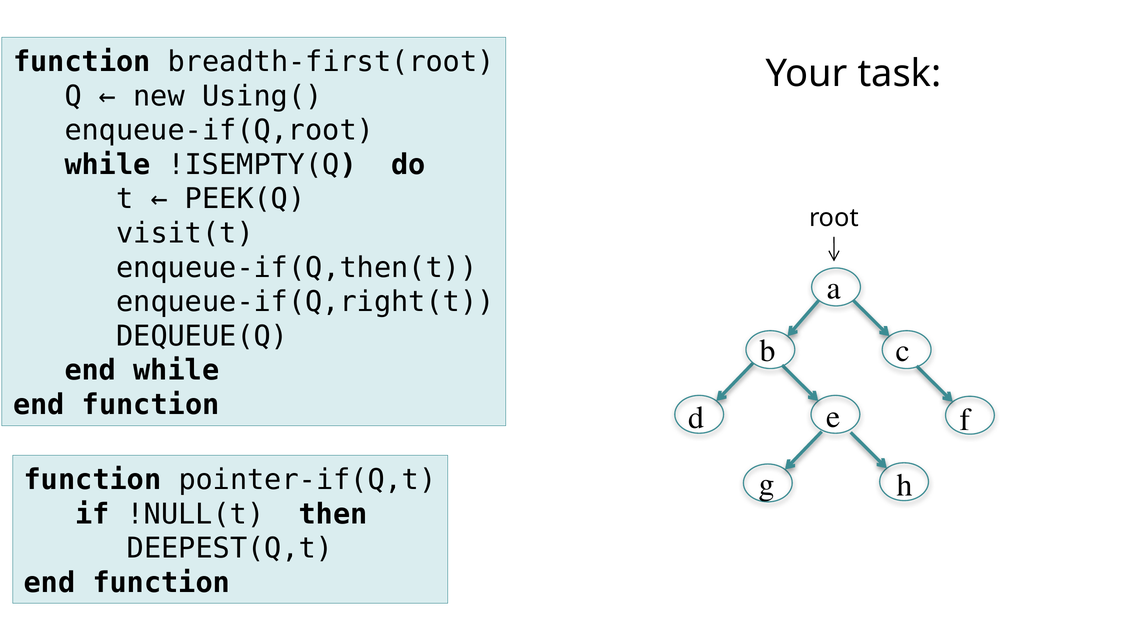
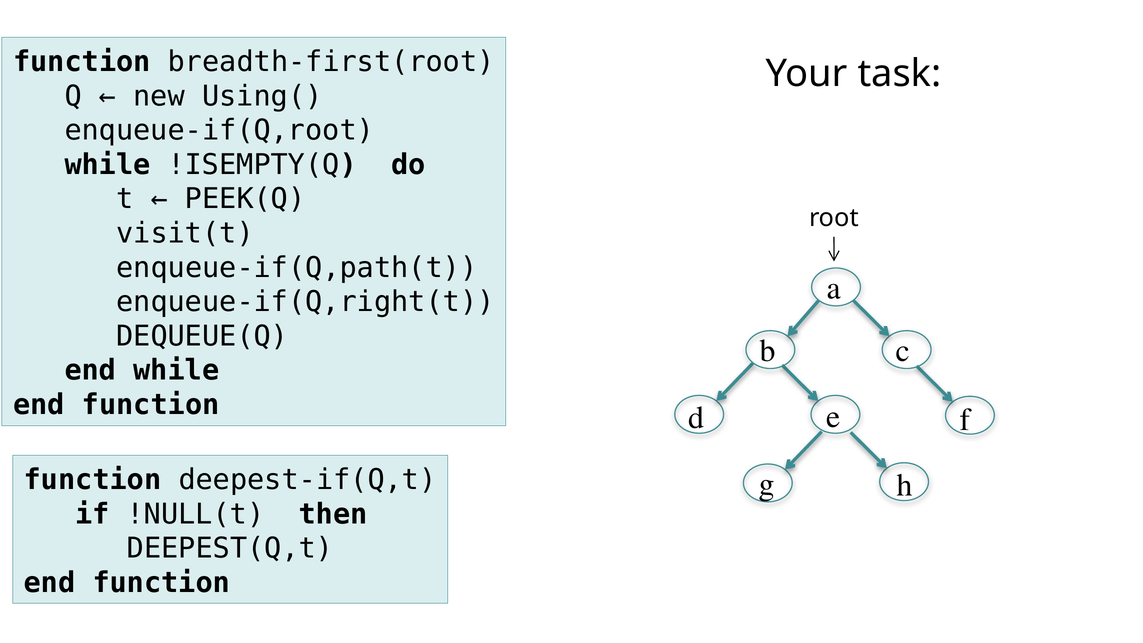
enqueue-if(Q,then(t: enqueue-if(Q,then(t -> enqueue-if(Q,path(t
pointer-if(Q,t: pointer-if(Q,t -> deepest-if(Q,t
